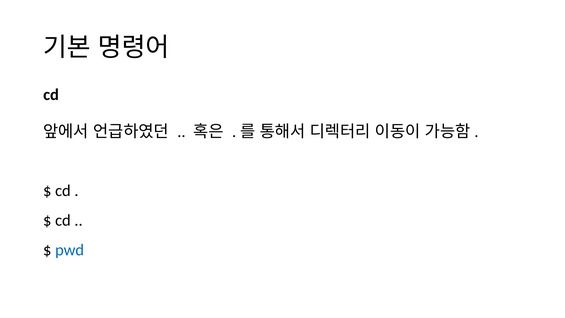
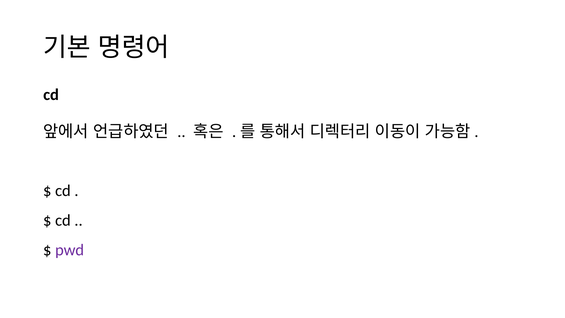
pwd colour: blue -> purple
